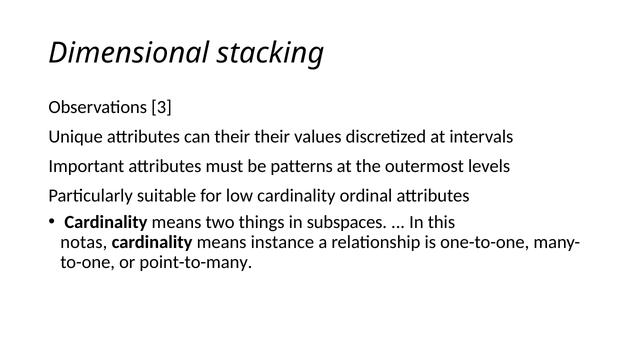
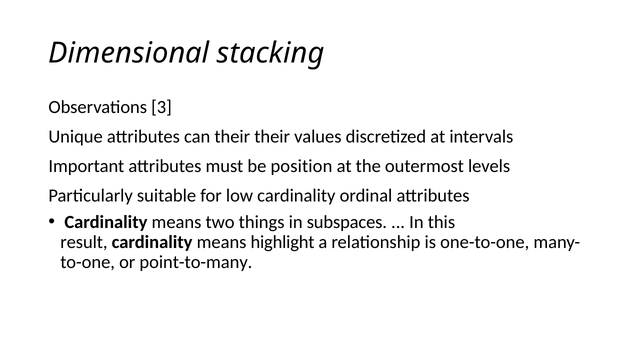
patterns: patterns -> position
notas: notas -> result
instance: instance -> highlight
